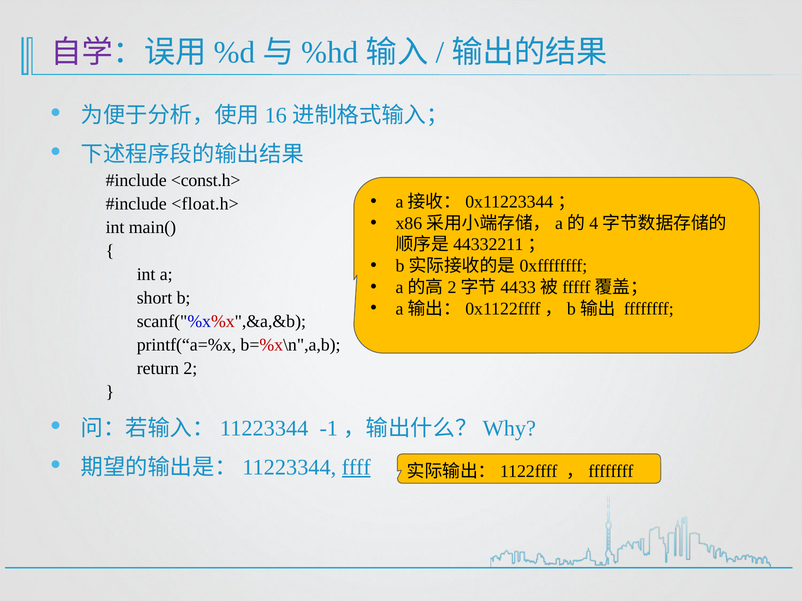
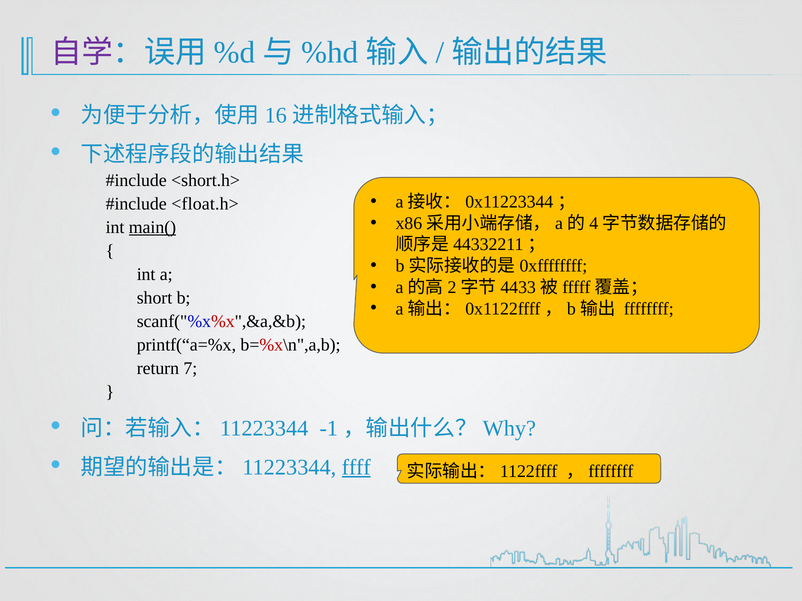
<const.h>: <const.h> -> <short.h>
main( underline: none -> present
2: 2 -> 7
